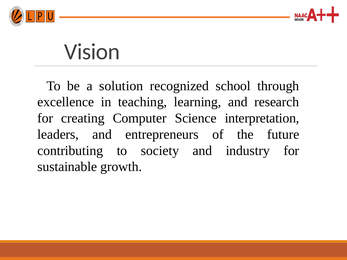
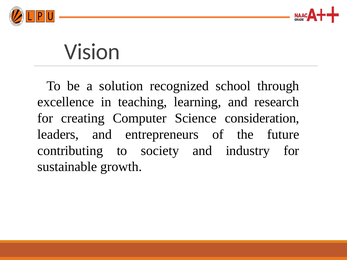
interpretation: interpretation -> consideration
